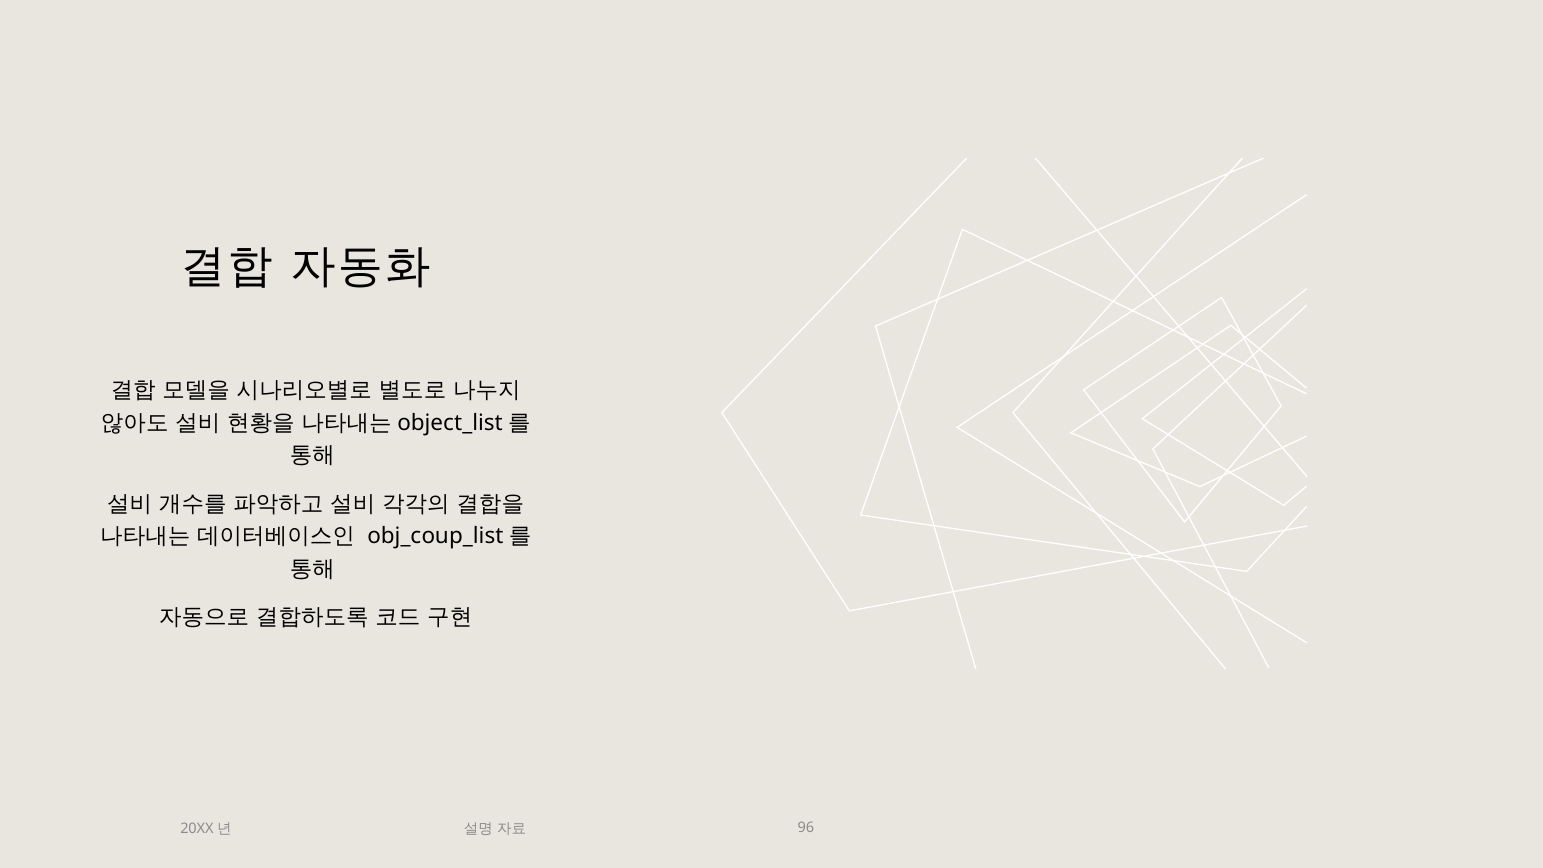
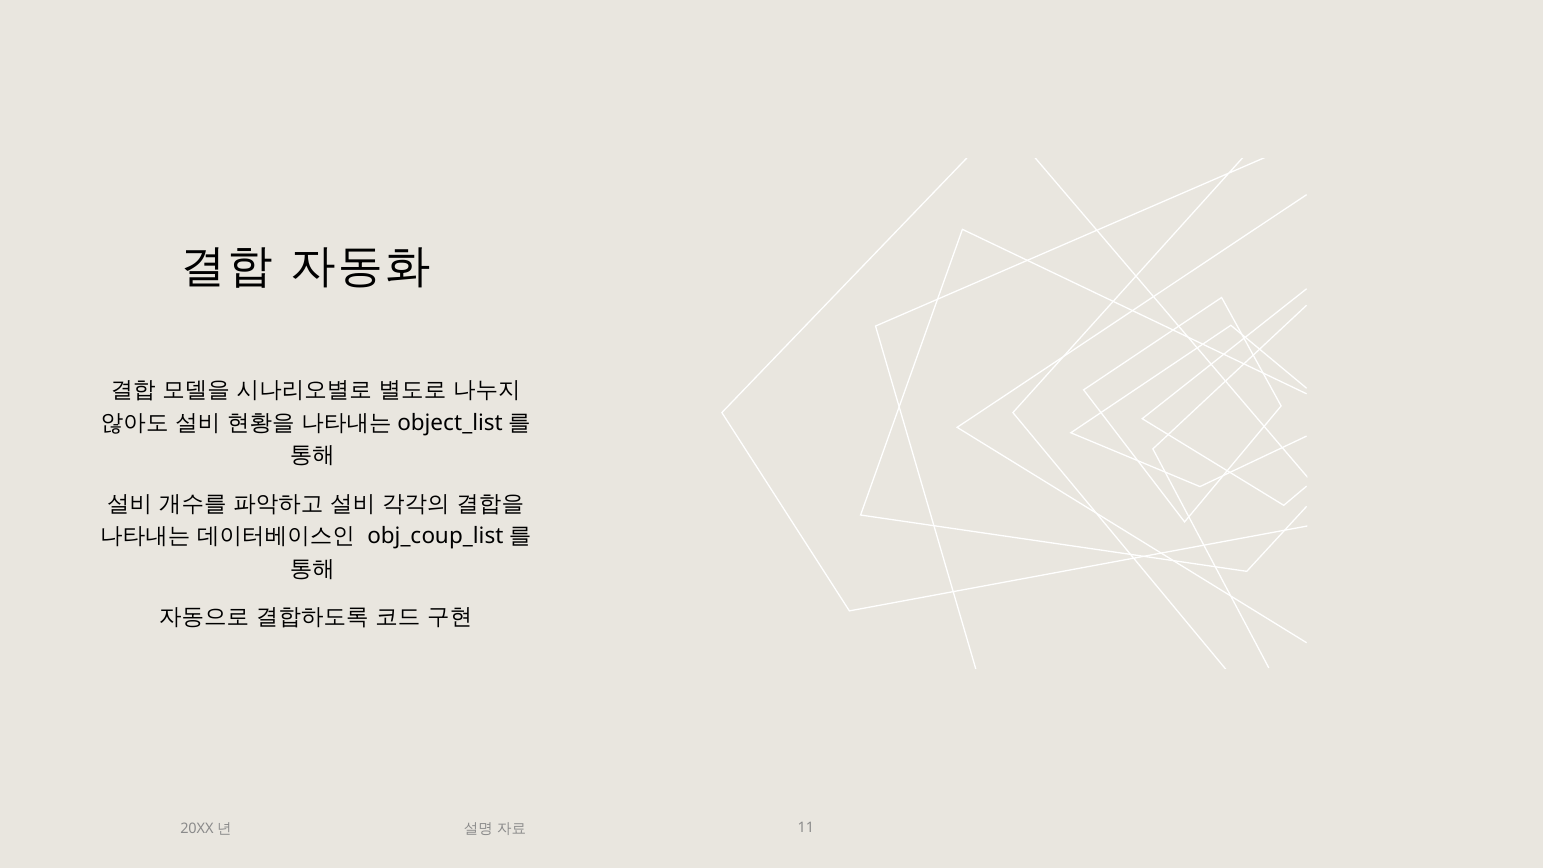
96: 96 -> 11
